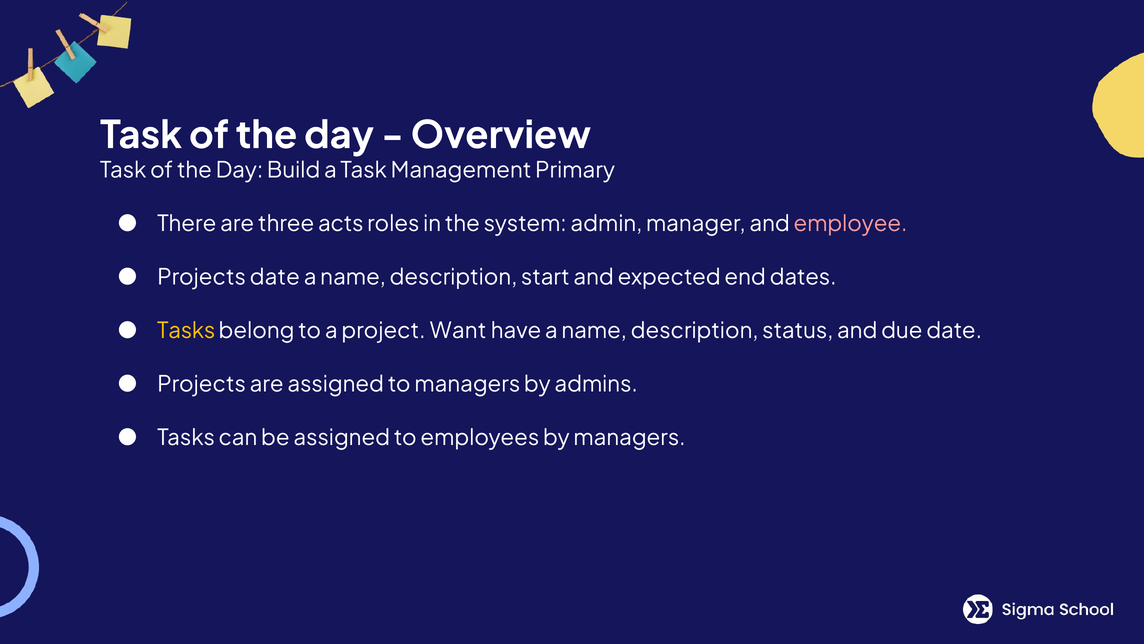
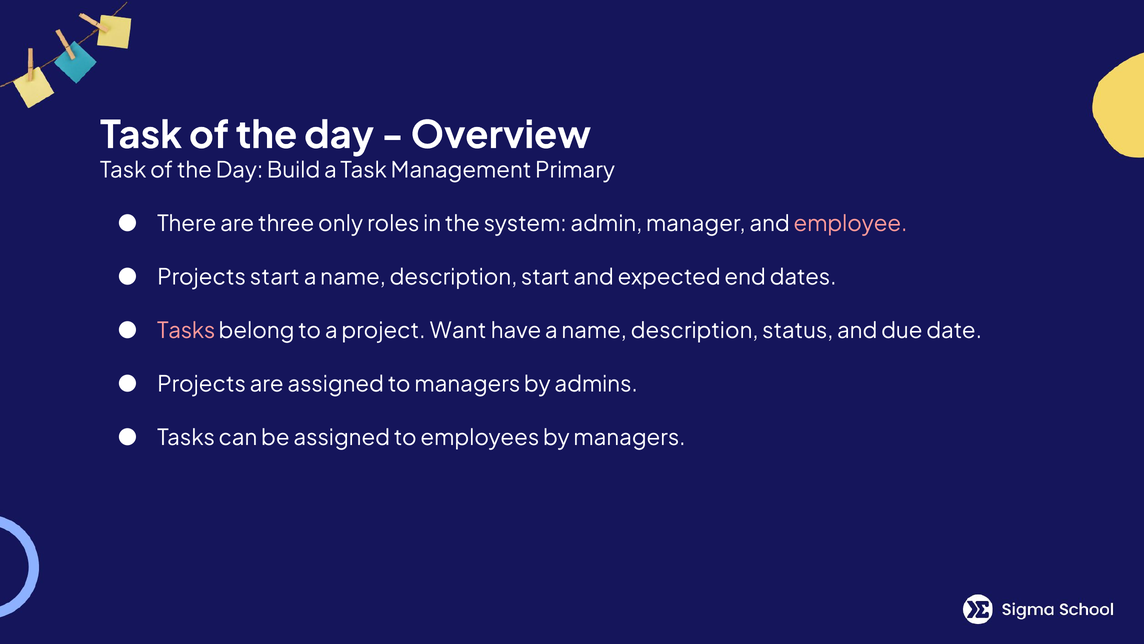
acts: acts -> only
Projects date: date -> start
Tasks at (186, 331) colour: yellow -> pink
